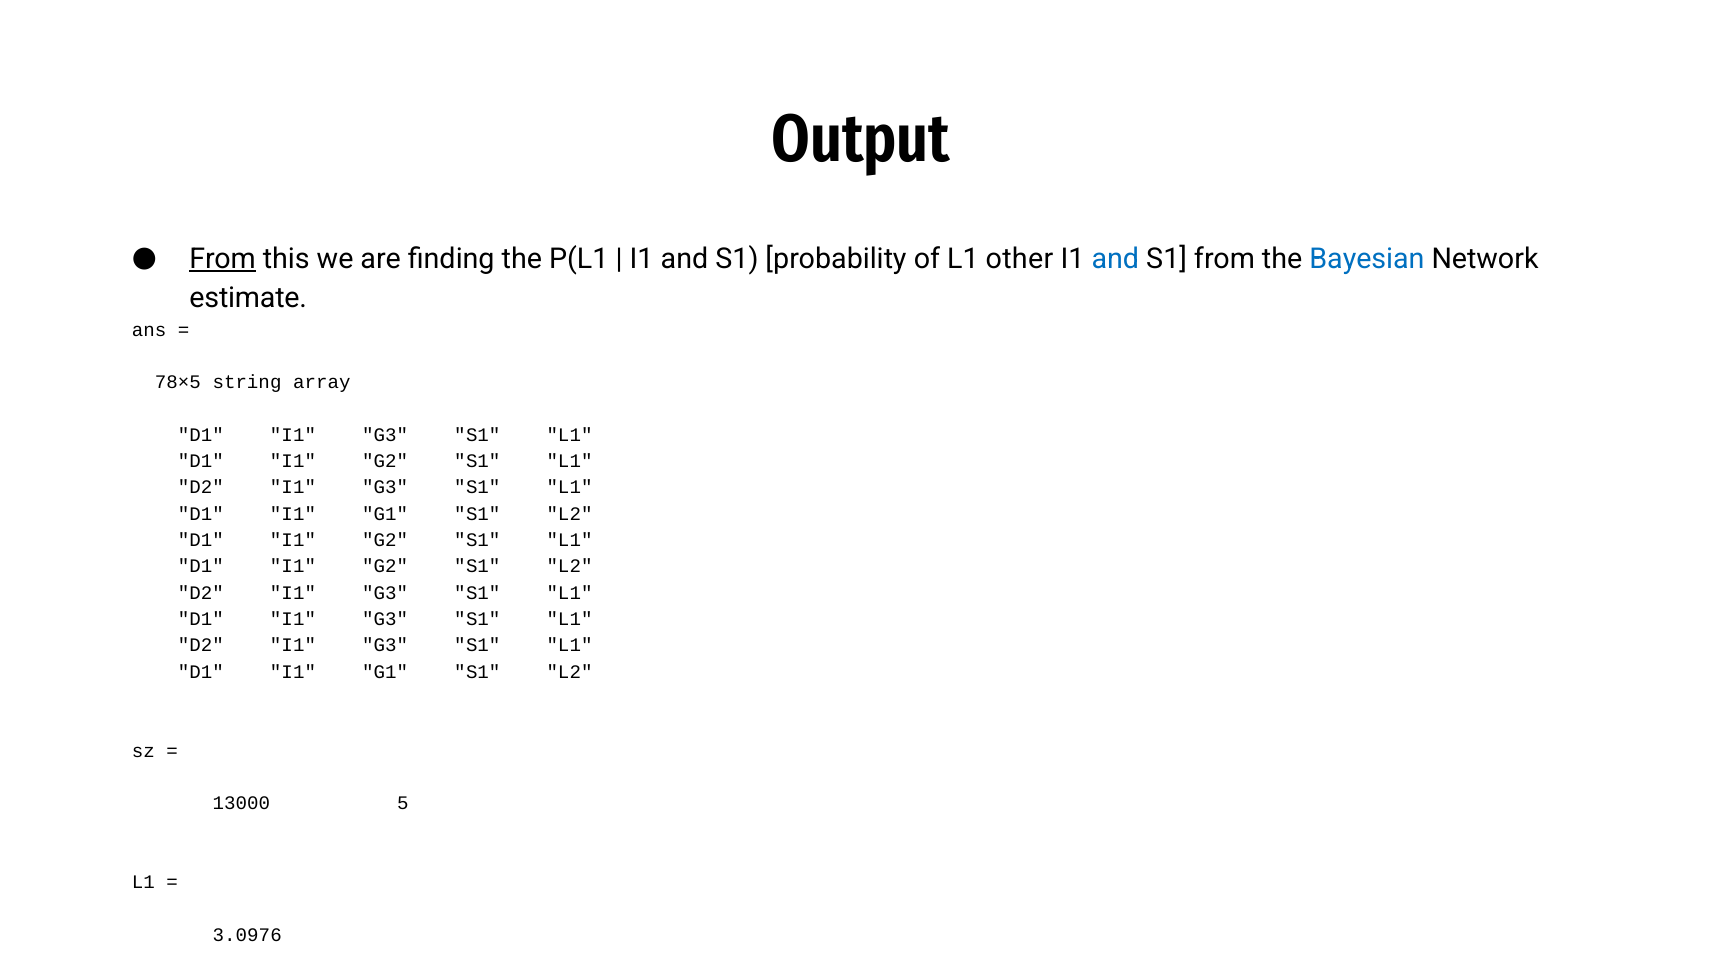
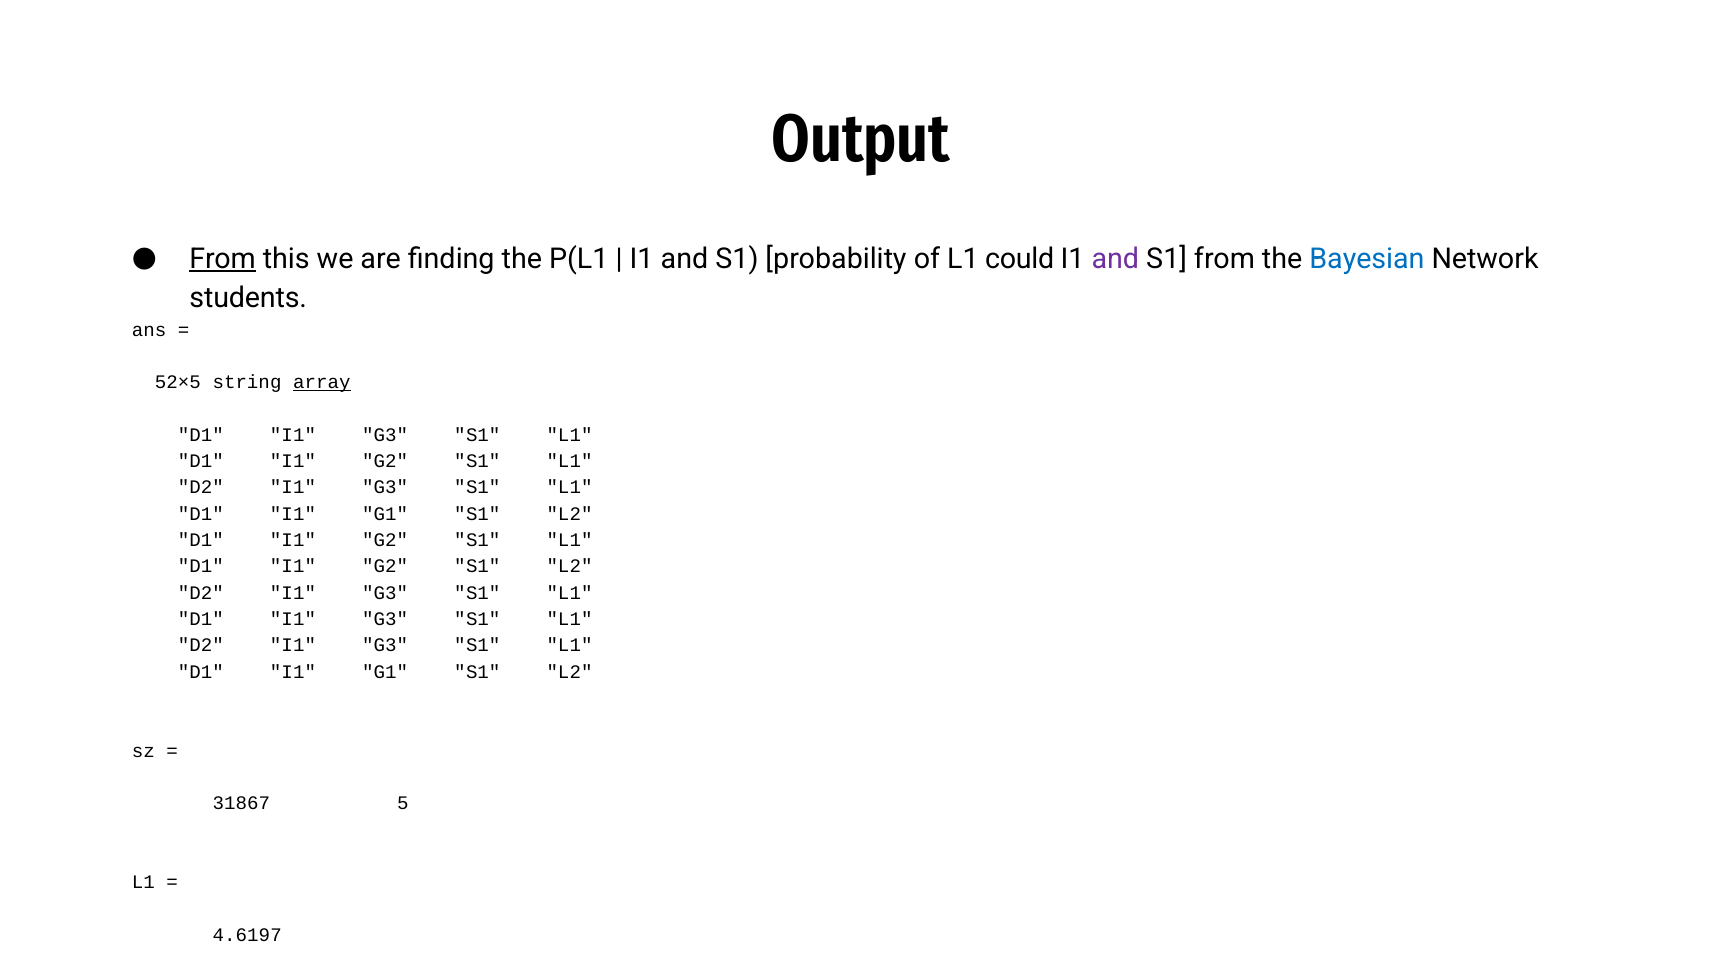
other: other -> could
and at (1115, 259) colour: blue -> purple
estimate: estimate -> students
78×5: 78×5 -> 52×5
array underline: none -> present
13000: 13000 -> 31867
3.0976: 3.0976 -> 4.6197
